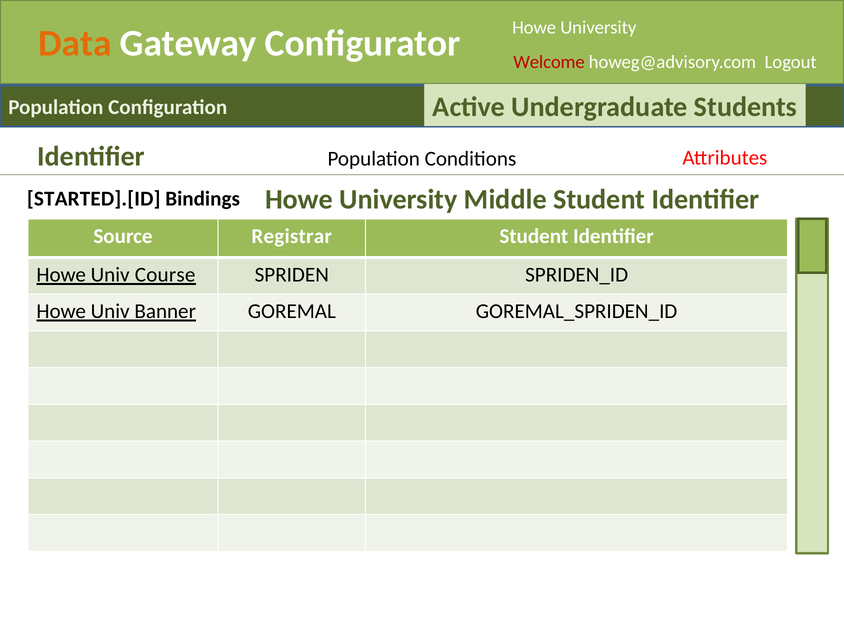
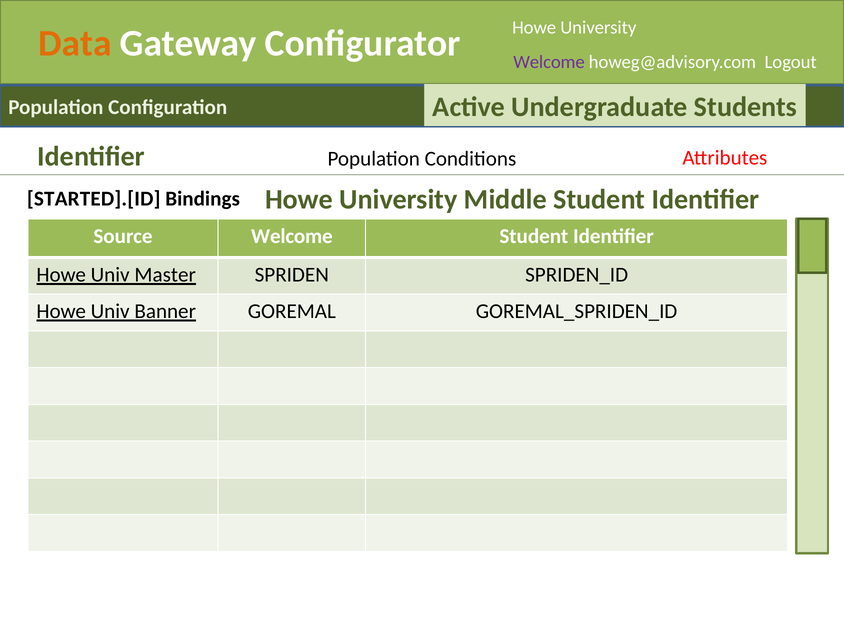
Welcome at (549, 62) colour: red -> purple
Source Registrar: Registrar -> Welcome
Course: Course -> Master
